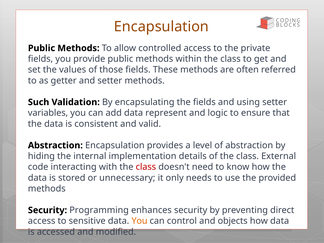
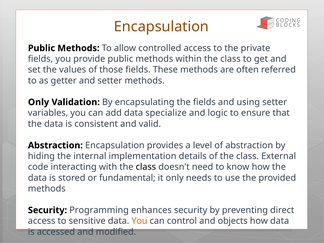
Such at (39, 102): Such -> Only
represent: represent -> specialize
class at (146, 167) colour: red -> black
unnecessary: unnecessary -> fundamental
